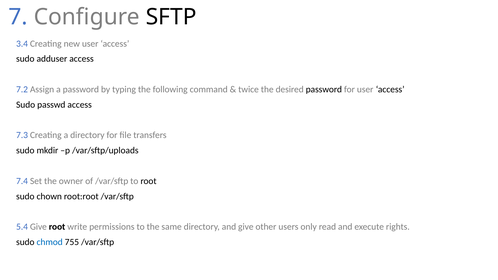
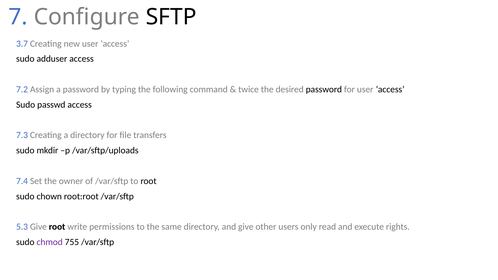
3.4: 3.4 -> 3.7
5.4: 5.4 -> 5.3
chmod colour: blue -> purple
